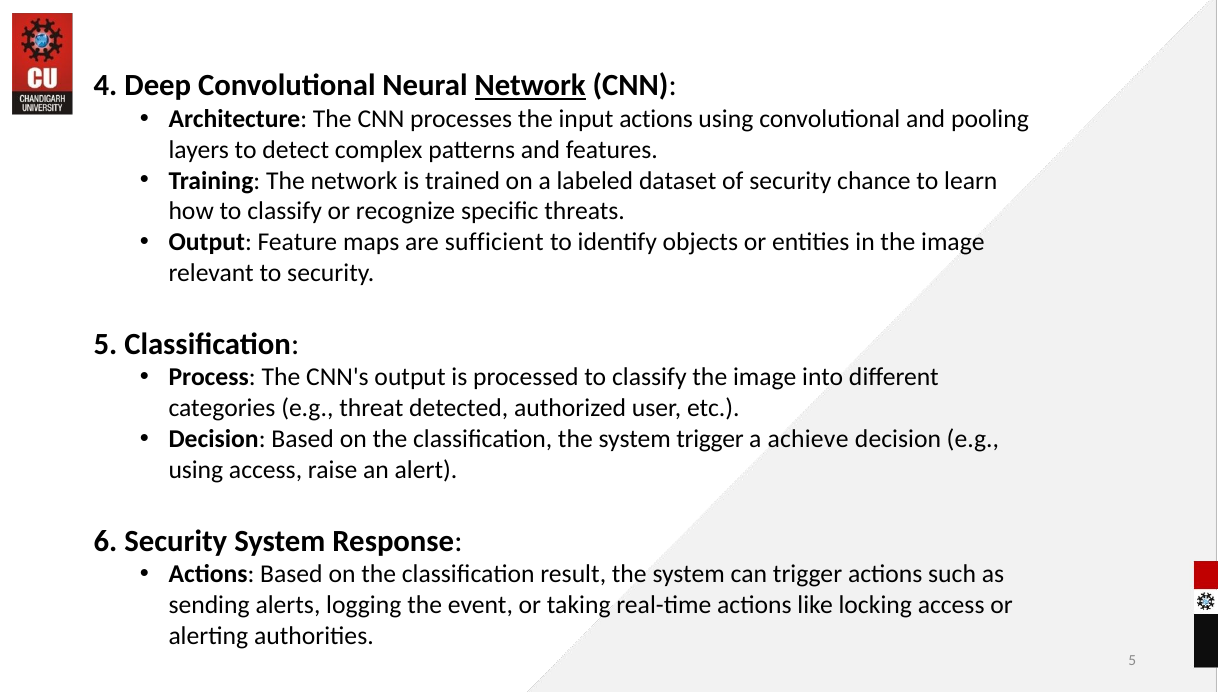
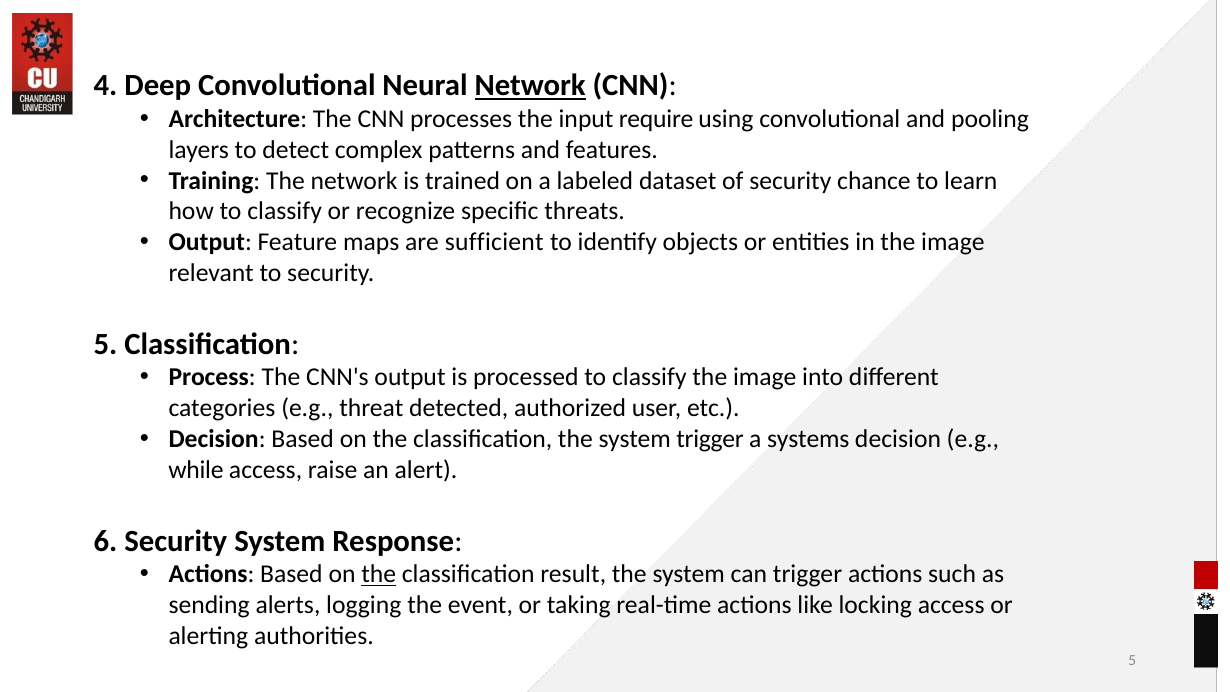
input actions: actions -> require
achieve: achieve -> systems
using at (196, 470): using -> while
the at (379, 574) underline: none -> present
